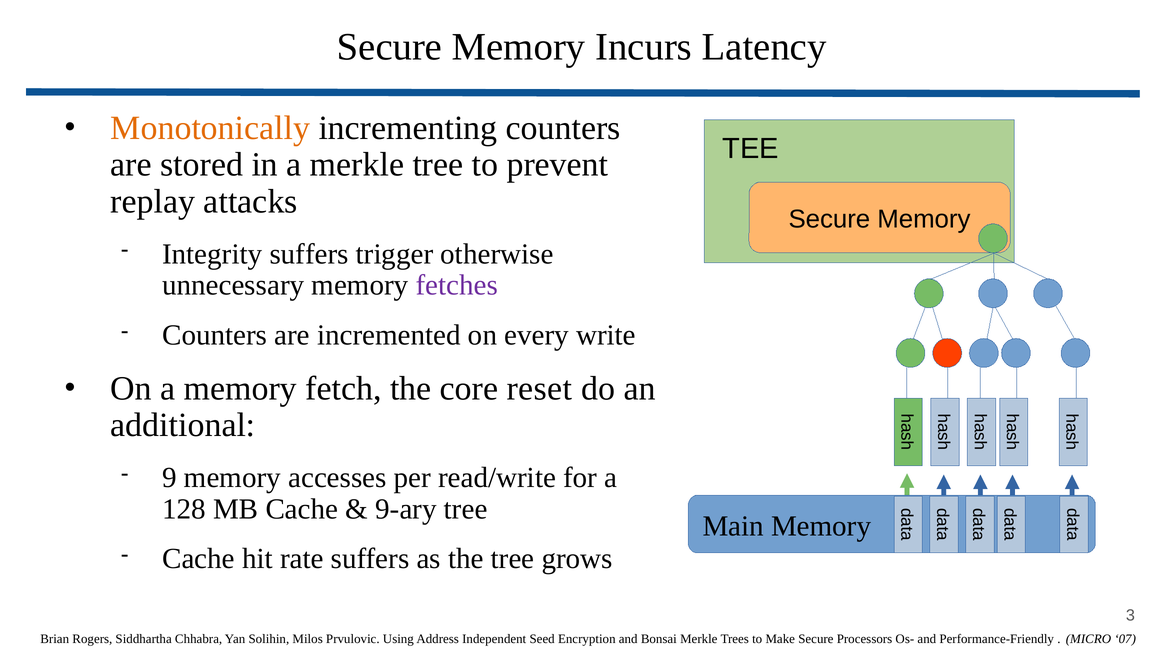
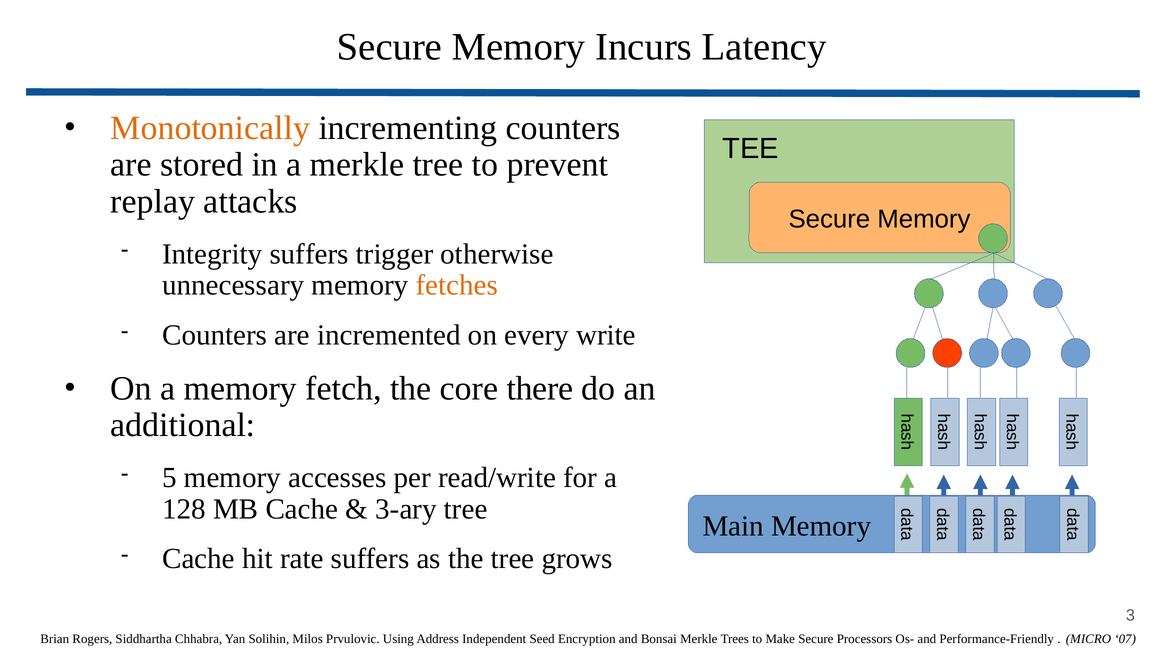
fetches colour: purple -> orange
reset: reset -> there
9: 9 -> 5
9-ary: 9-ary -> 3-ary
